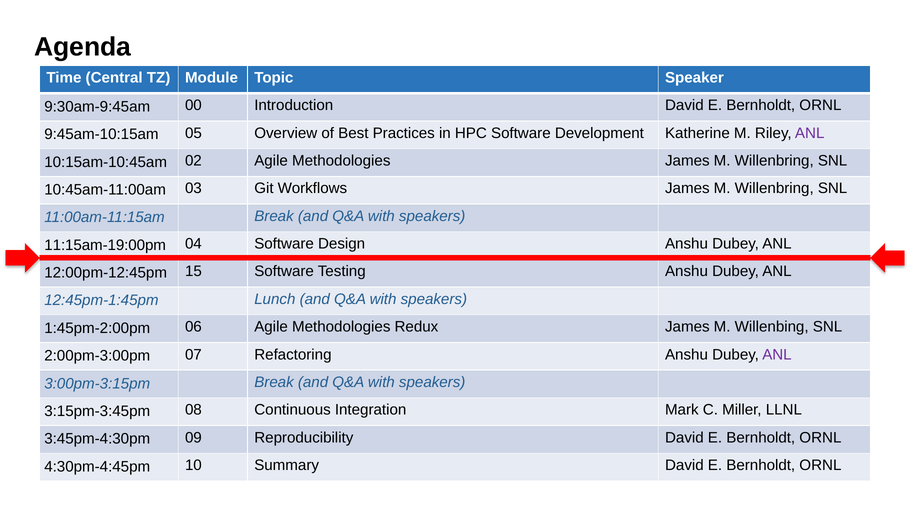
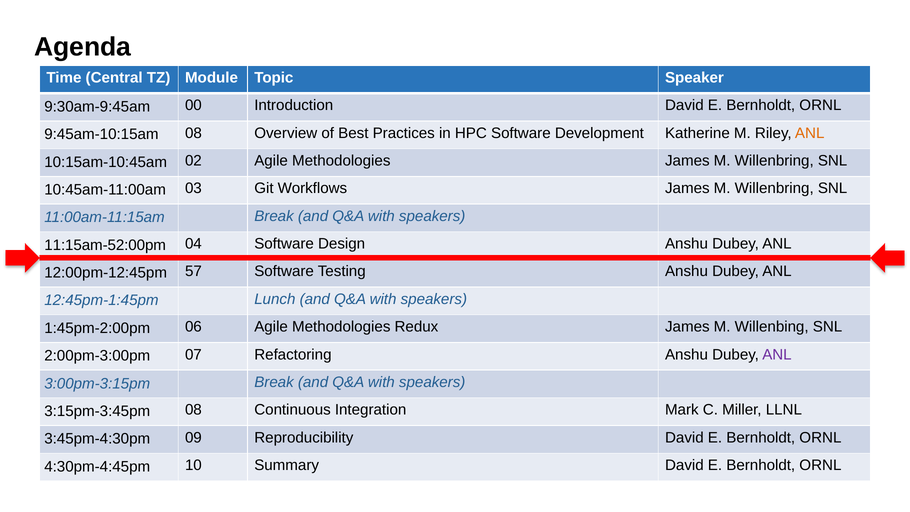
9:45am-10:15am 05: 05 -> 08
ANL at (810, 133) colour: purple -> orange
11:15am-19:00pm: 11:15am-19:00pm -> 11:15am-52:00pm
15: 15 -> 57
